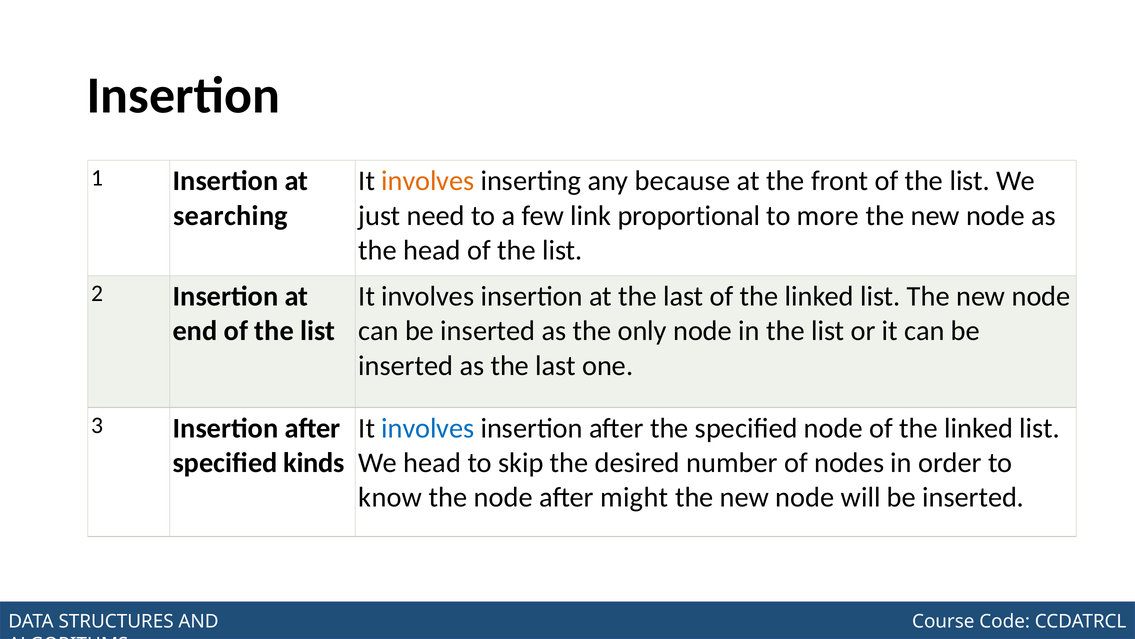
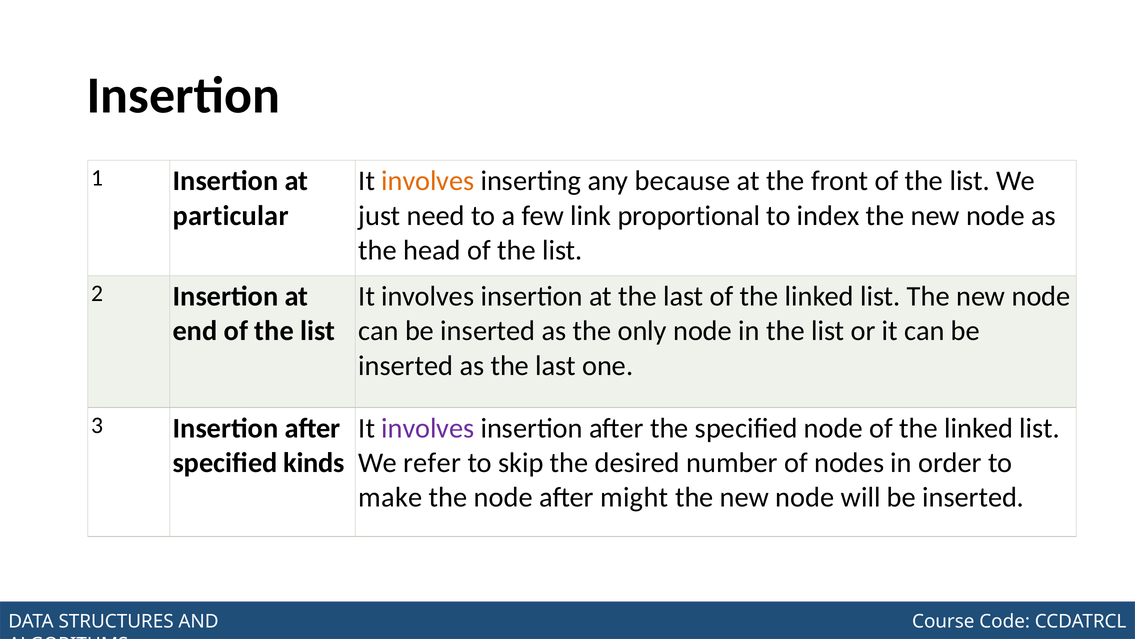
searching: searching -> particular
more: more -> index
involves at (428, 428) colour: blue -> purple
We head: head -> refer
know: know -> make
